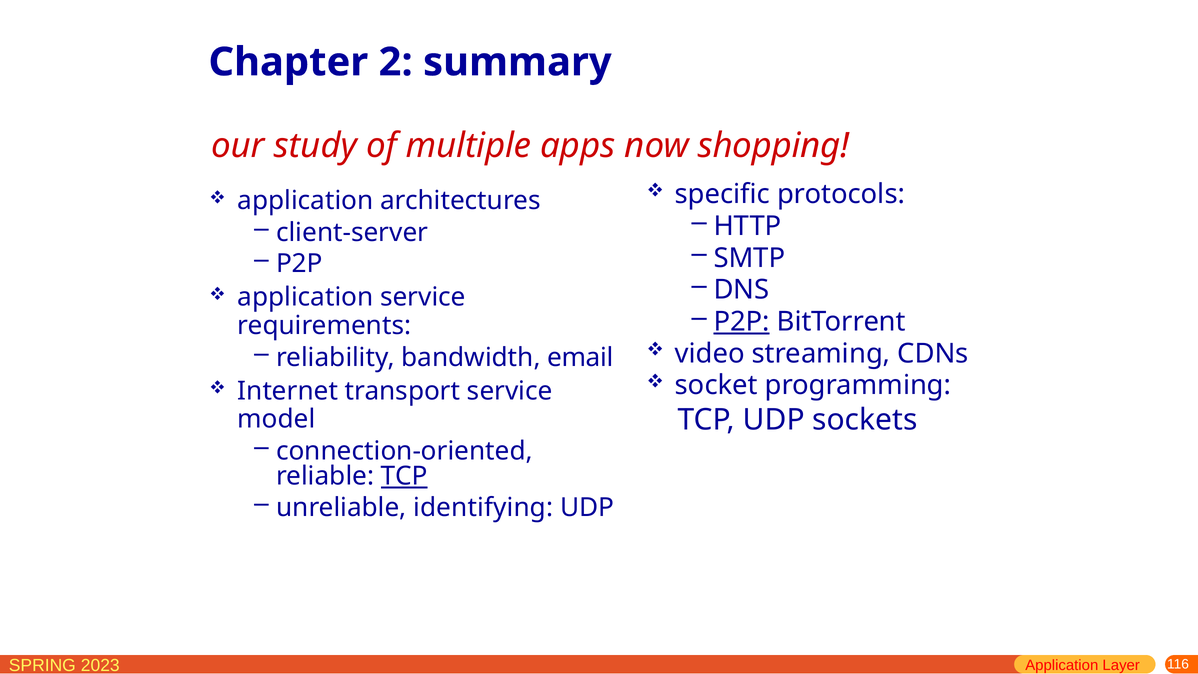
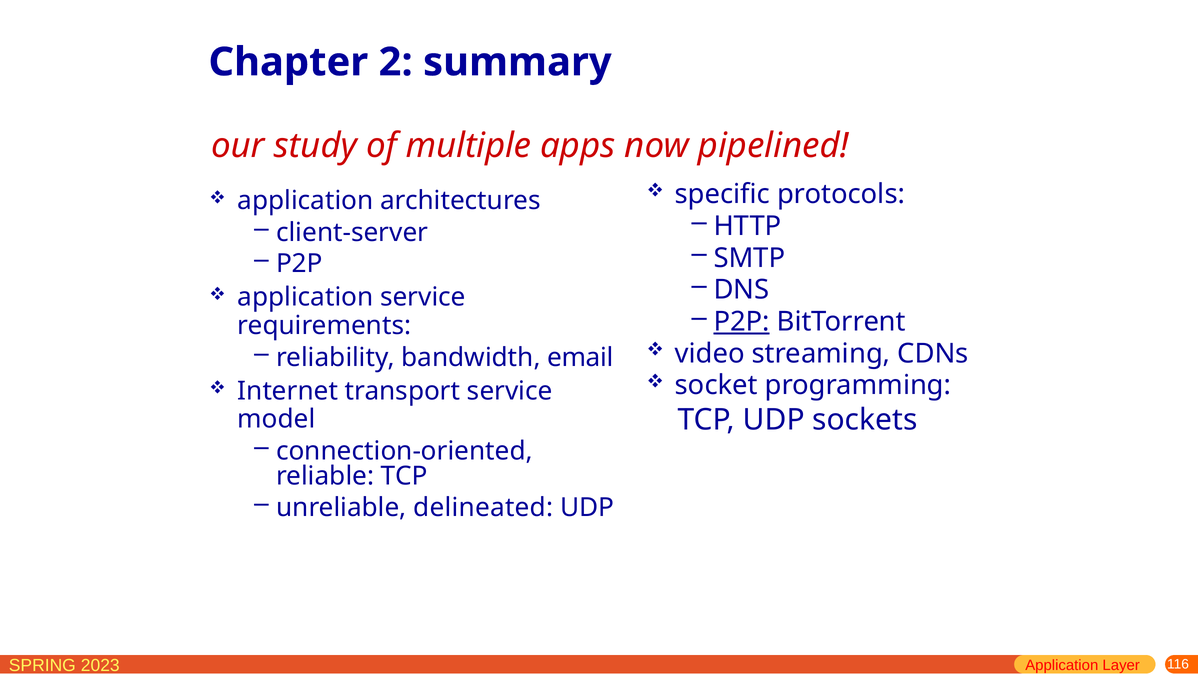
shopping: shopping -> pipelined
TCP at (404, 476) underline: present -> none
identifying: identifying -> delineated
